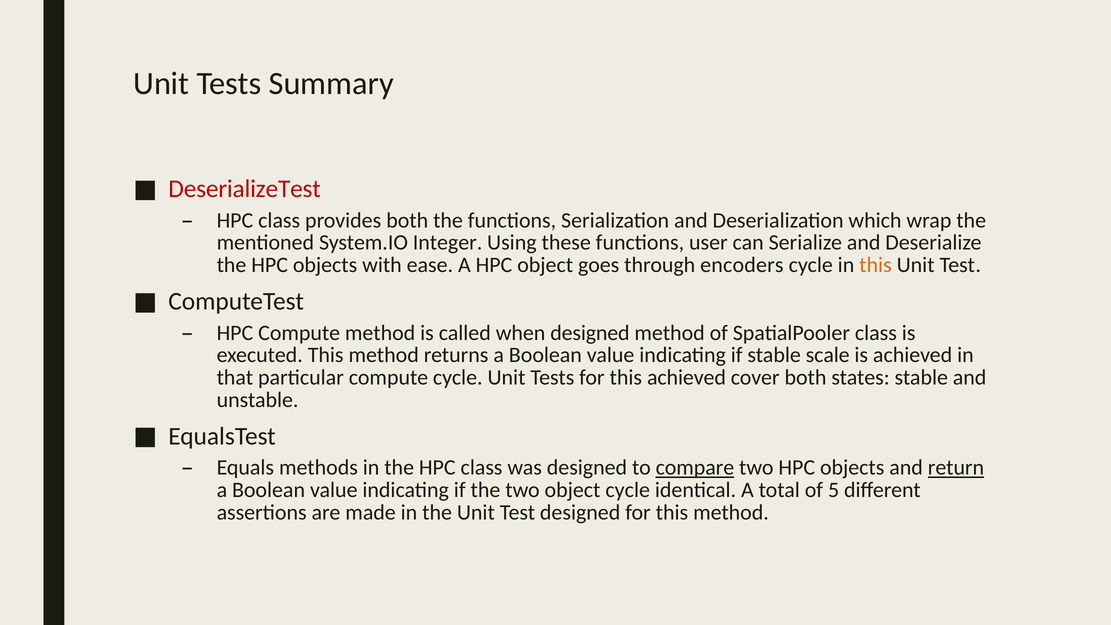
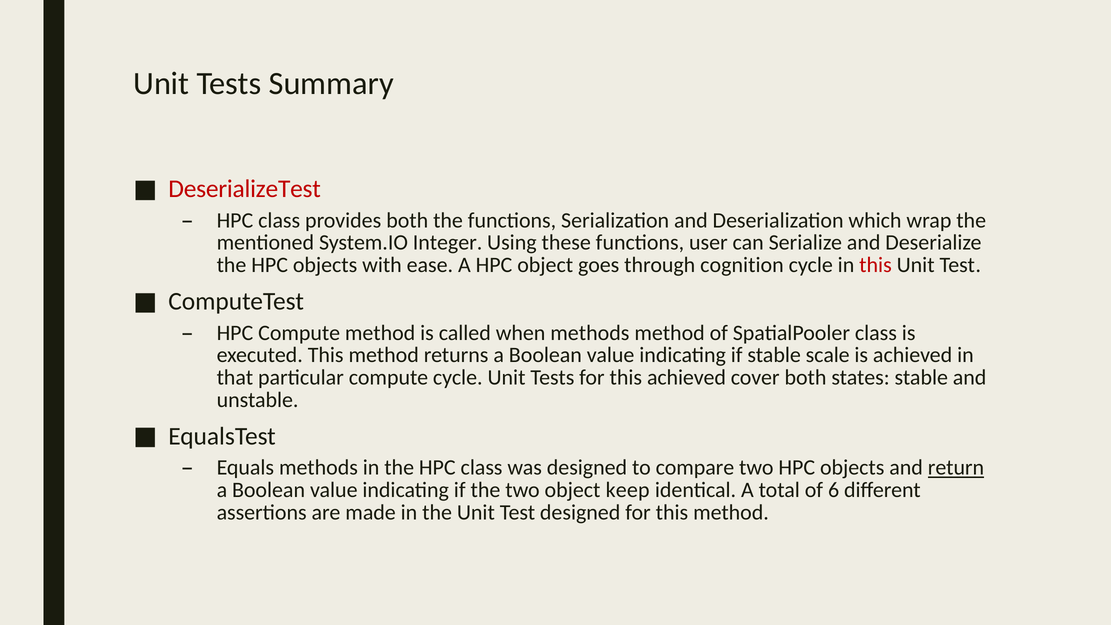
encoders: encoders -> cognition
this at (875, 265) colour: orange -> red
when designed: designed -> methods
compare underline: present -> none
object cycle: cycle -> keep
5: 5 -> 6
